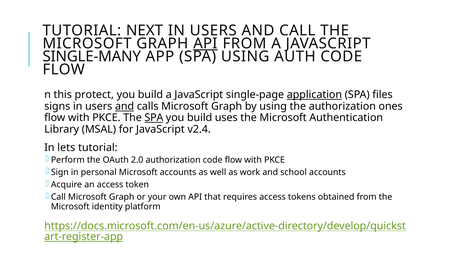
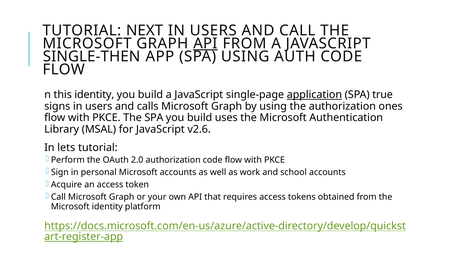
SINGLE-MANY: SINGLE-MANY -> SINGLE-THEN
this protect: protect -> identity
files: files -> true
and at (125, 106) underline: present -> none
SPA at (154, 118) underline: present -> none
v2.4: v2.4 -> v2.6
